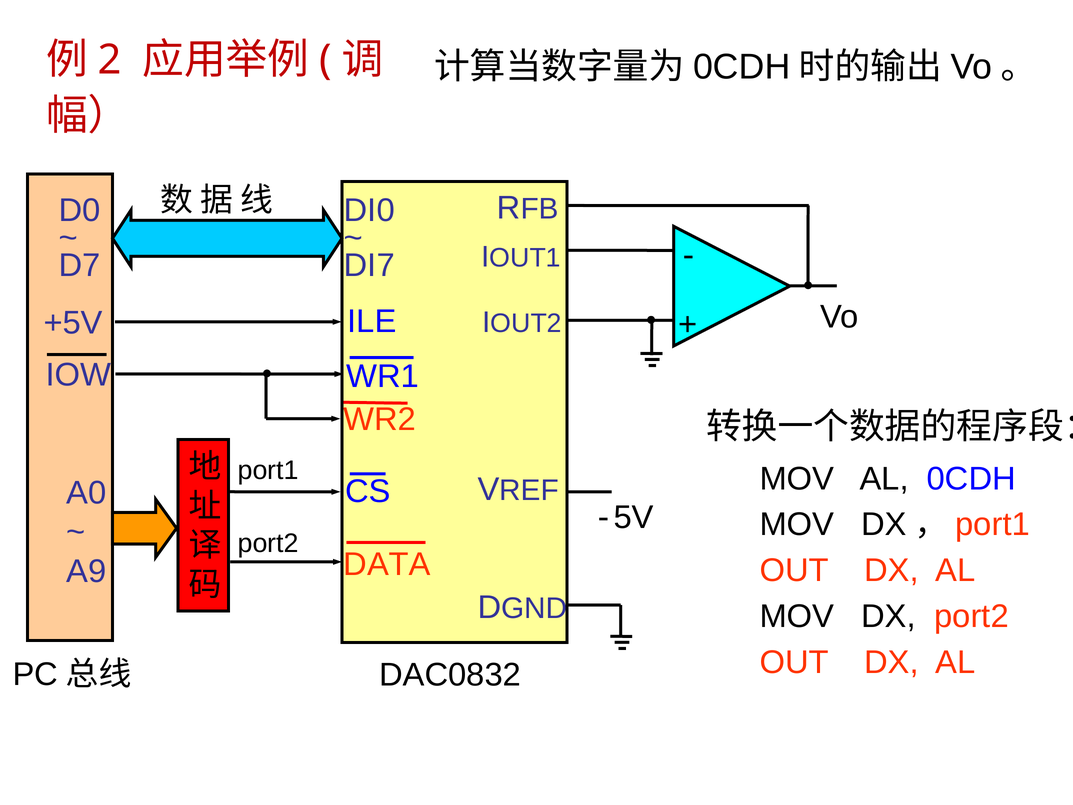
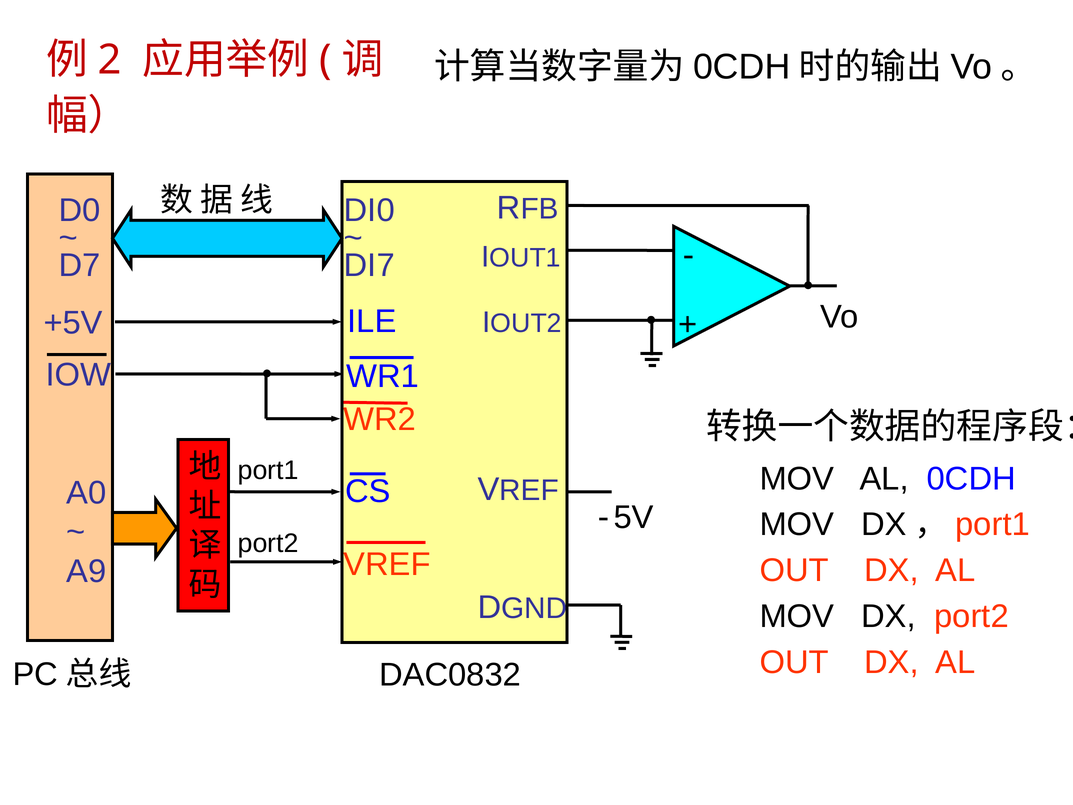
A9 DATA: DATA -> VREF
